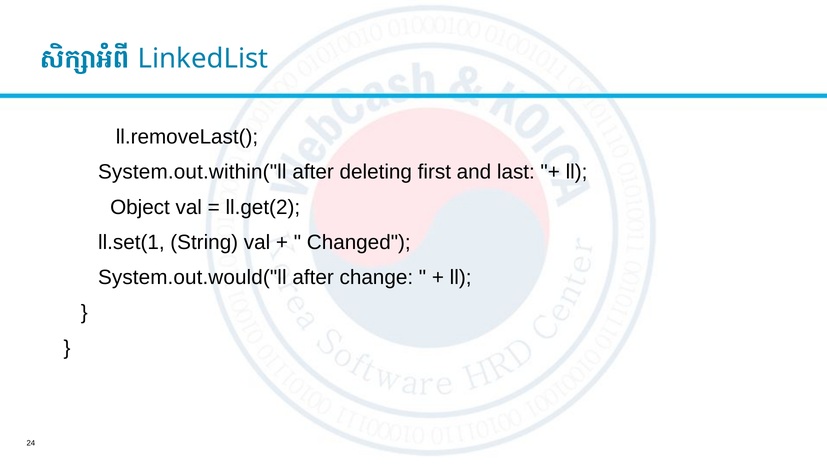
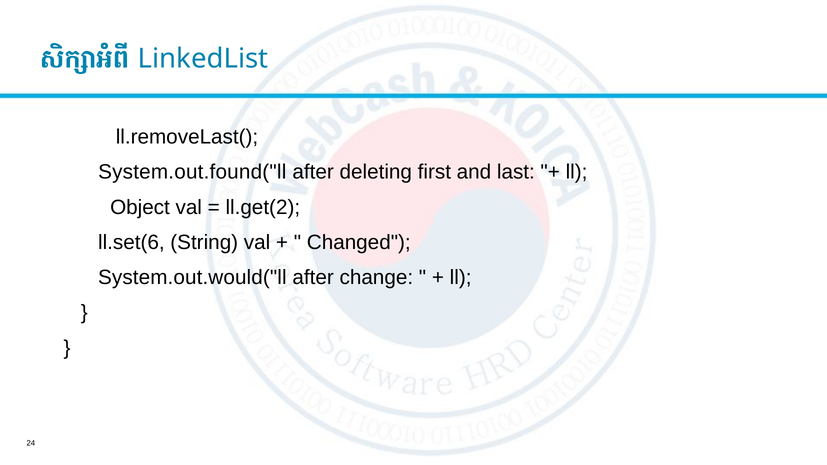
System.out.within("ll: System.out.within("ll -> System.out.found("ll
ll.set(1: ll.set(1 -> ll.set(6
